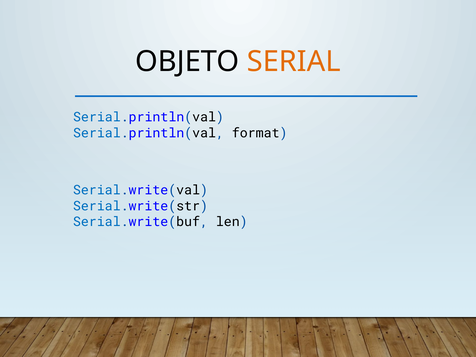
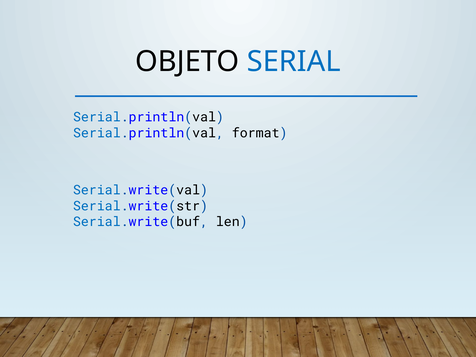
SERIAL colour: orange -> blue
